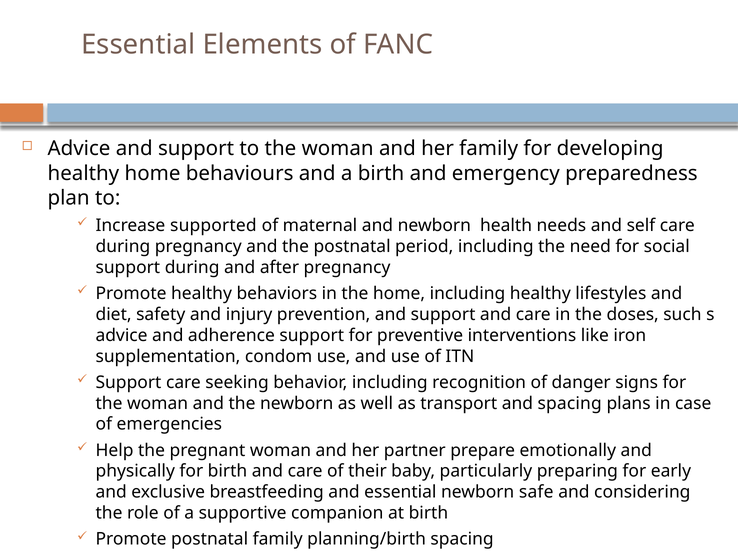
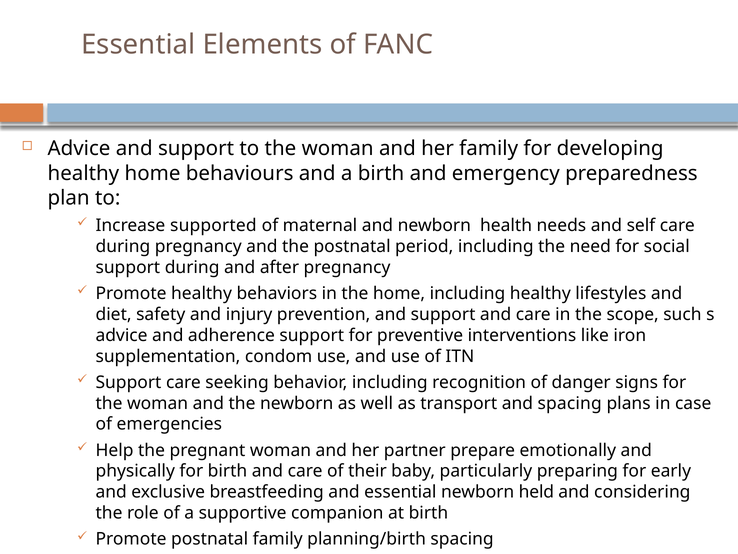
doses: doses -> scope
safe: safe -> held
